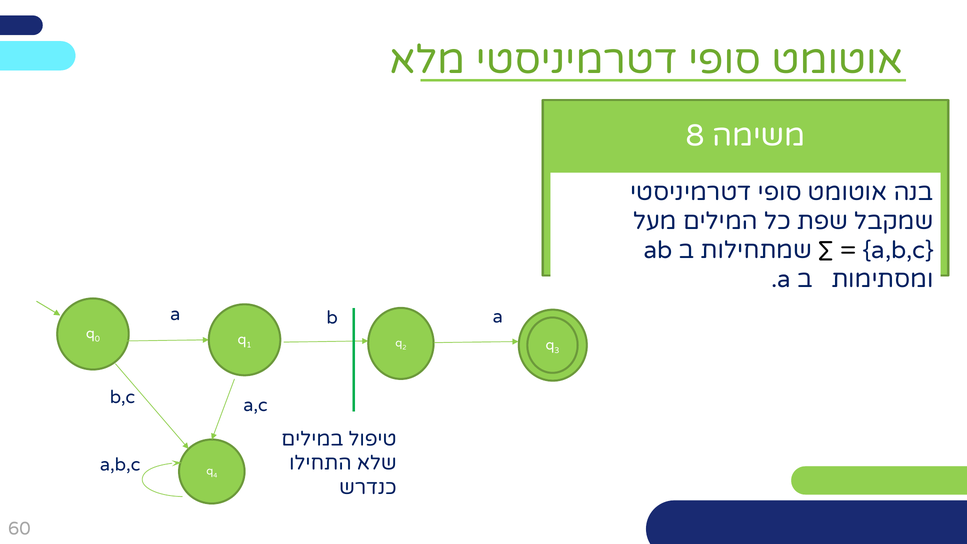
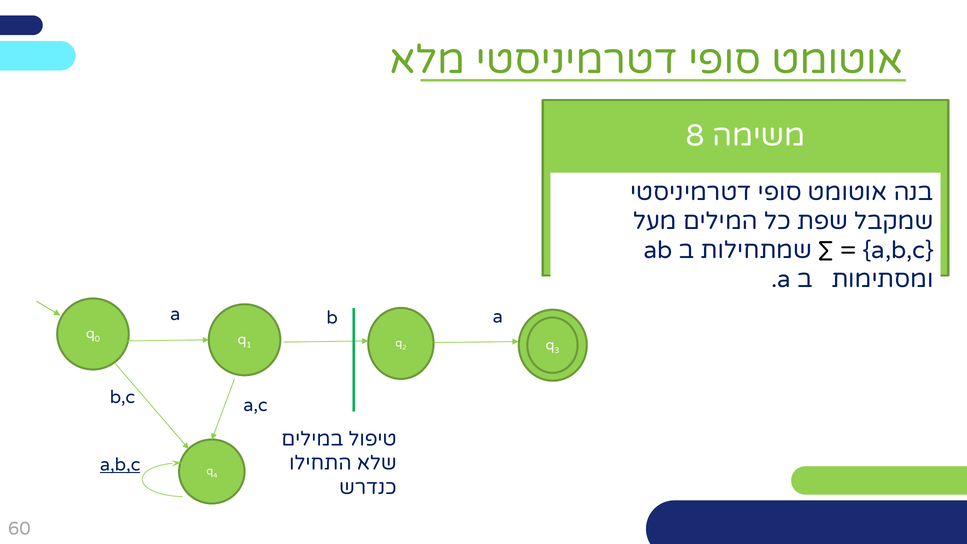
a,b,c at (120, 465) underline: none -> present
